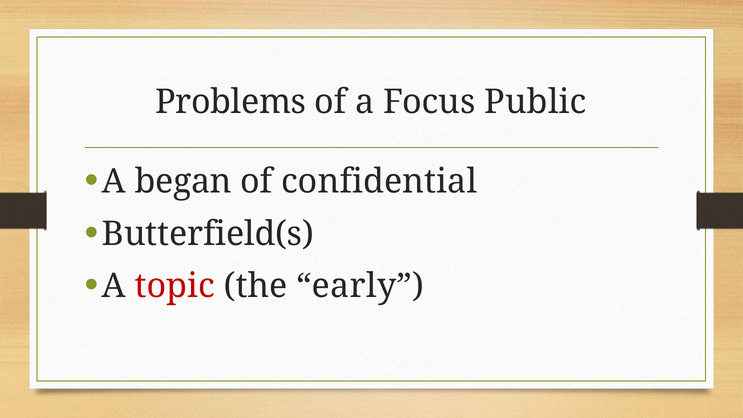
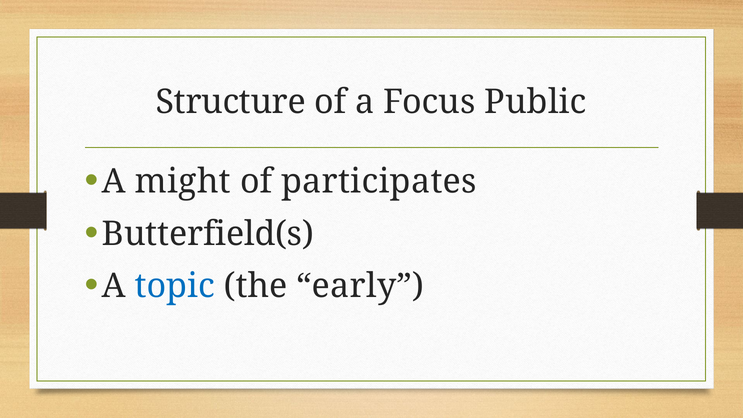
Problems: Problems -> Structure
began: began -> might
confidential: confidential -> participates
topic colour: red -> blue
